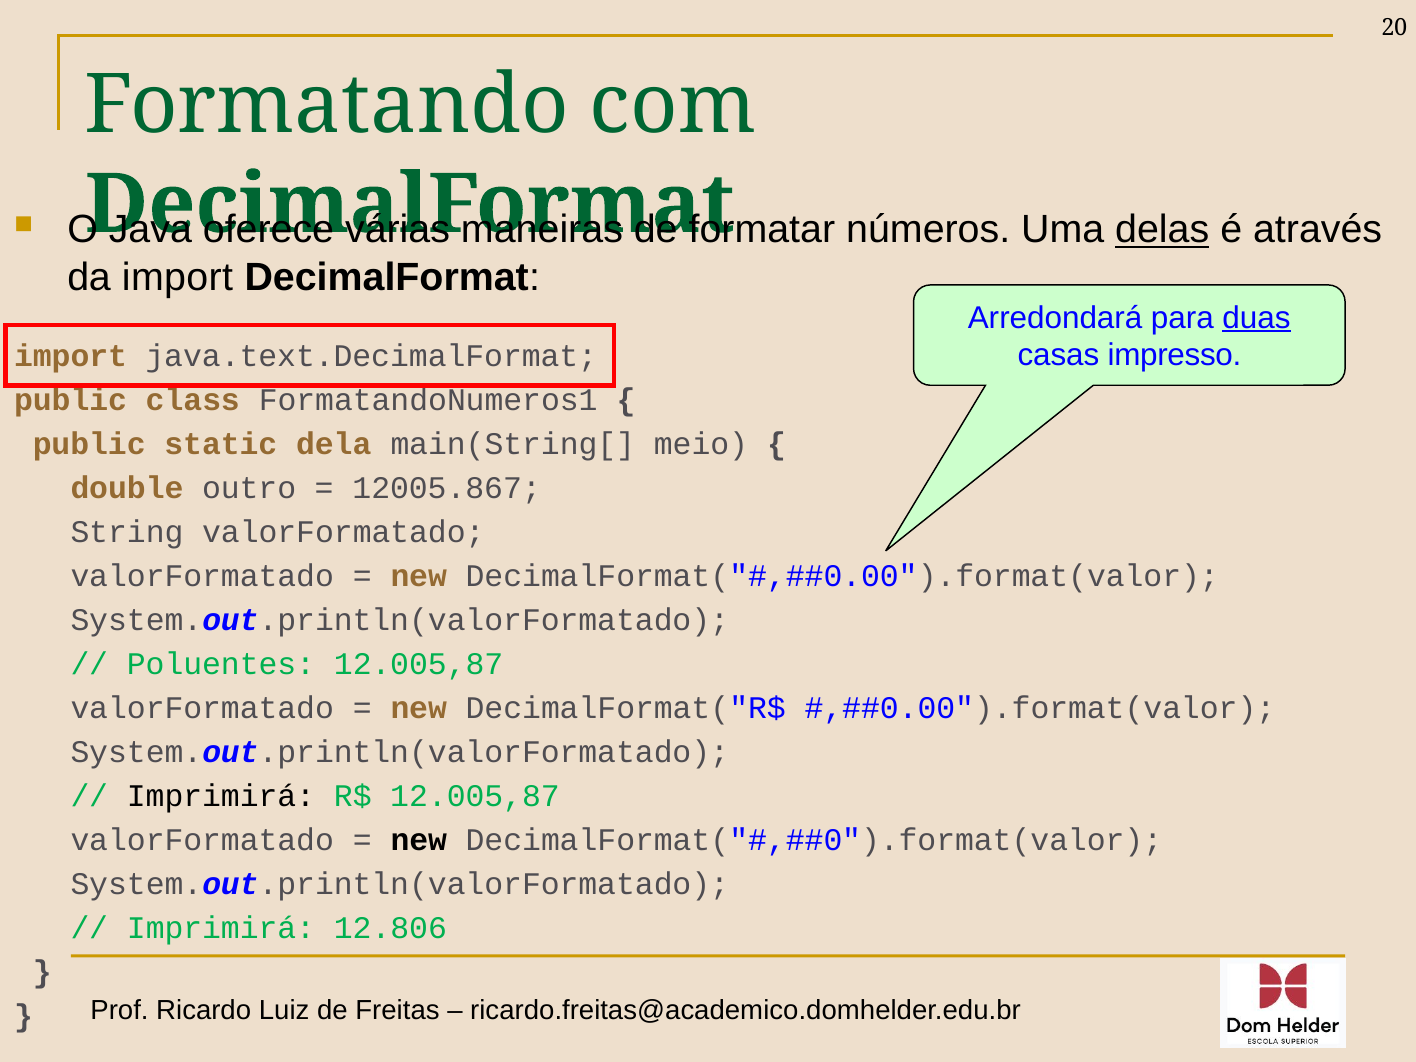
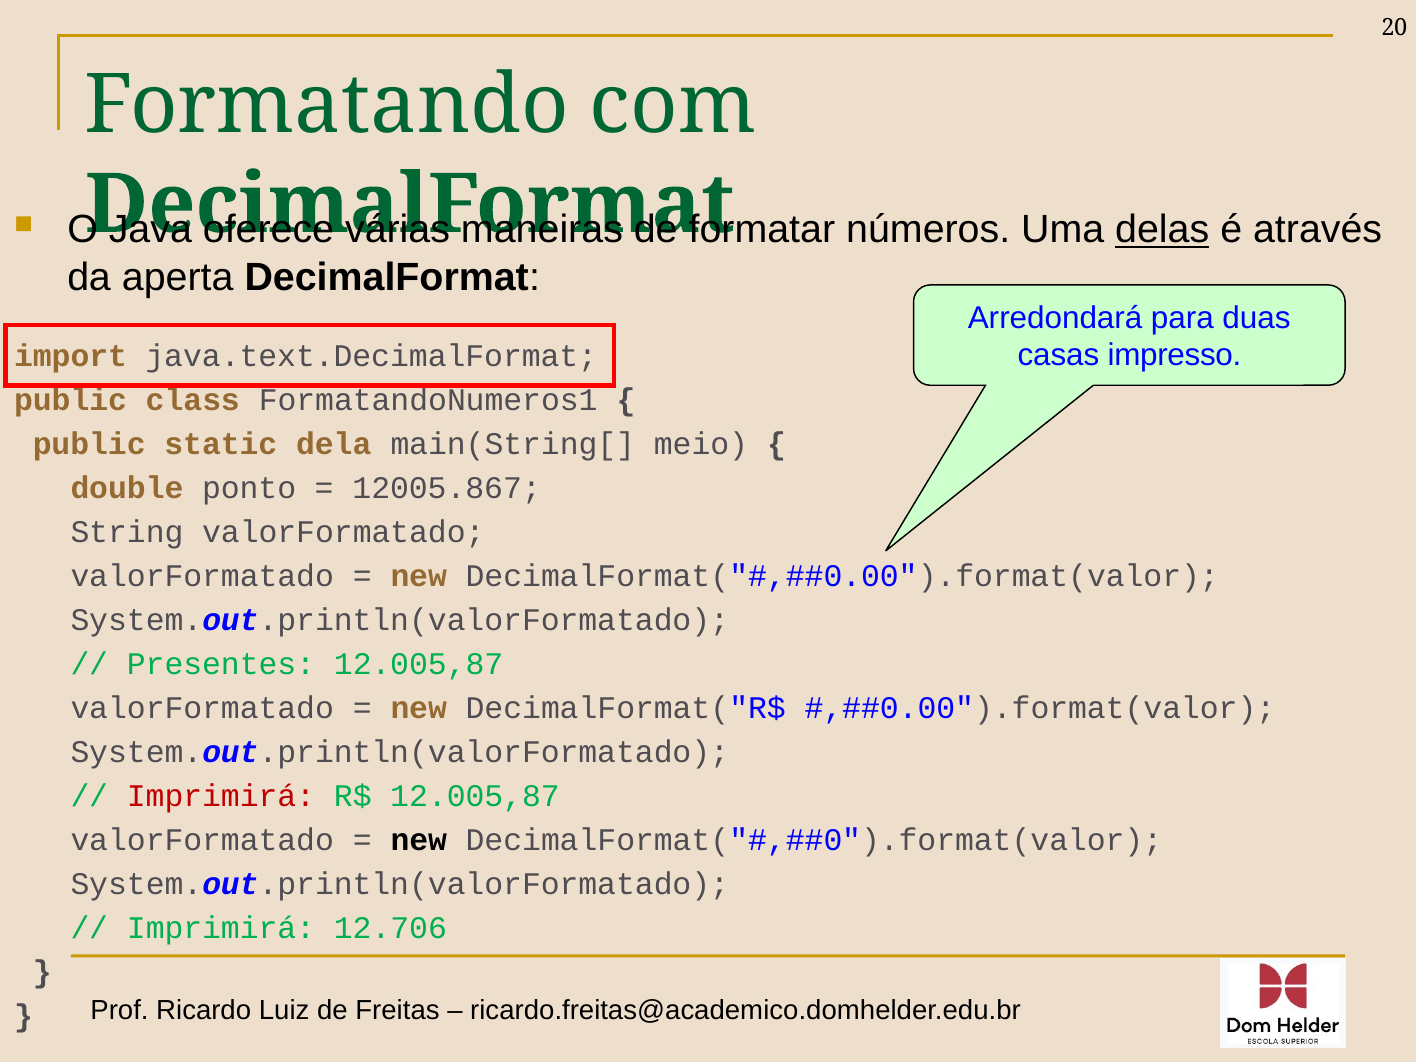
da import: import -> aperta
duas underline: present -> none
outro: outro -> ponto
Poluentes: Poluentes -> Presentes
Imprimirá at (221, 796) colour: black -> red
12.806: 12.806 -> 12.706
